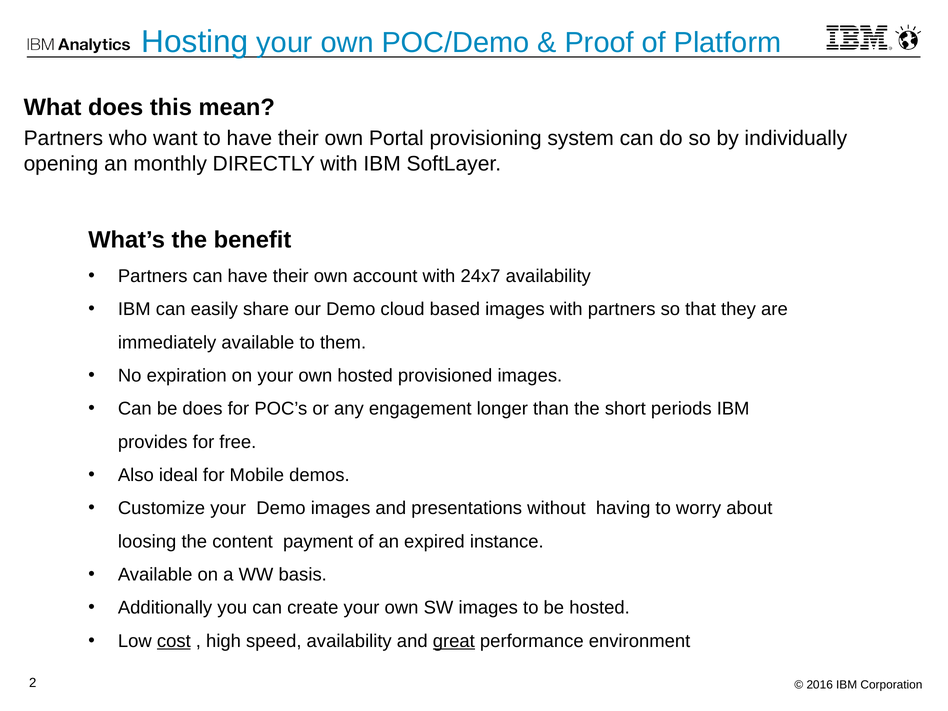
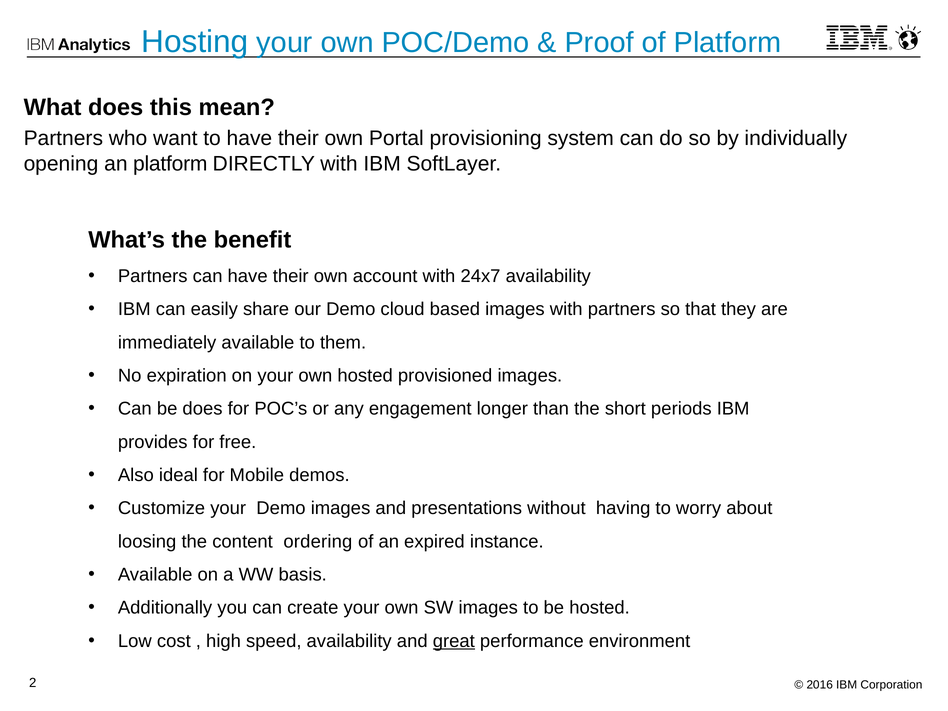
an monthly: monthly -> platform
payment: payment -> ordering
cost underline: present -> none
